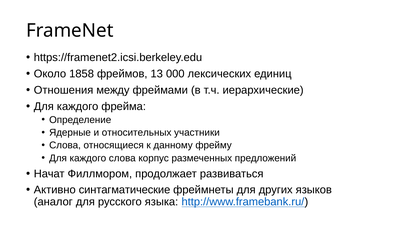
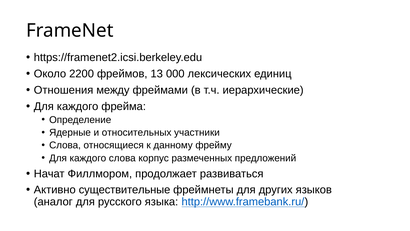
1858: 1858 -> 2200
синтагматические: синтагматические -> существительные
